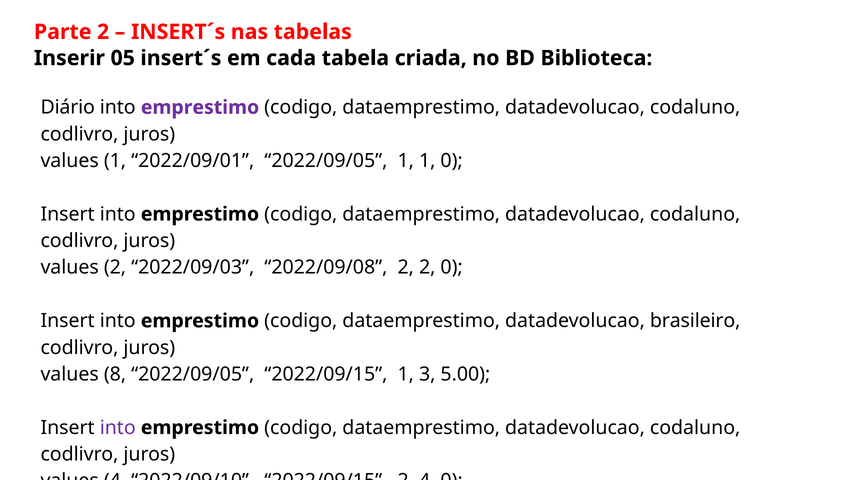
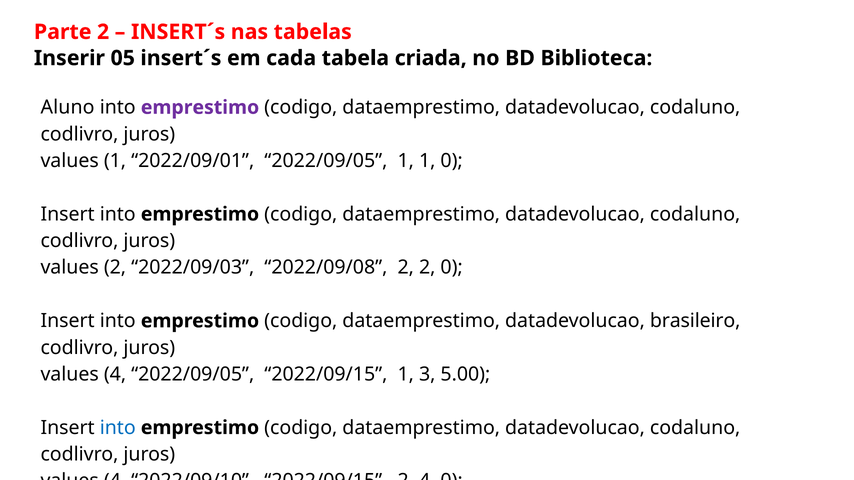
Diário: Diário -> Aluno
8 at (115, 375): 8 -> 4
into at (118, 428) colour: purple -> blue
